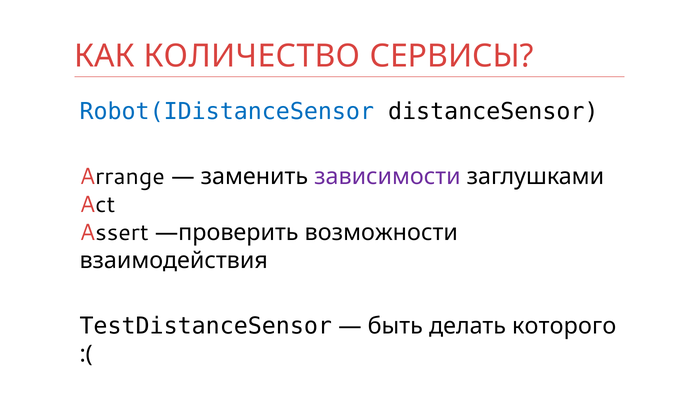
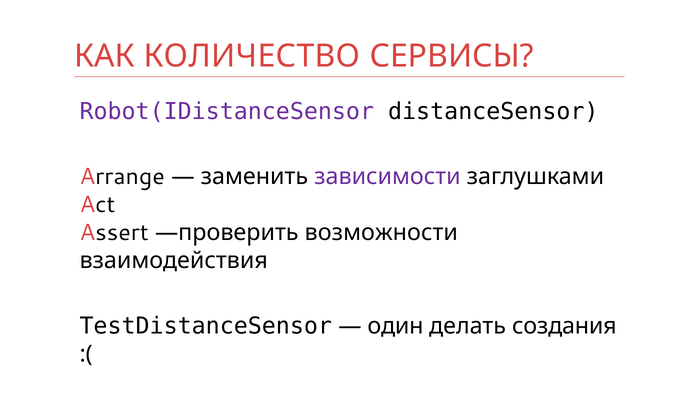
Robot(IDistanceSensor colour: blue -> purple
быть: быть -> один
которого: которого -> создания
